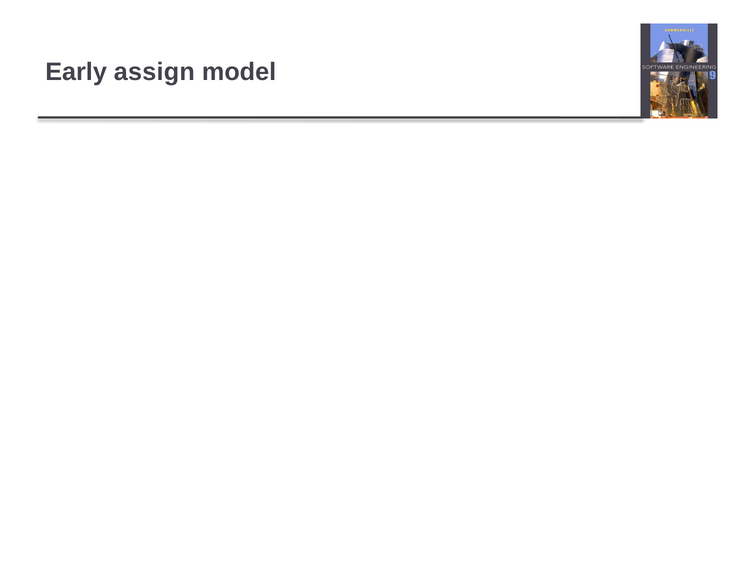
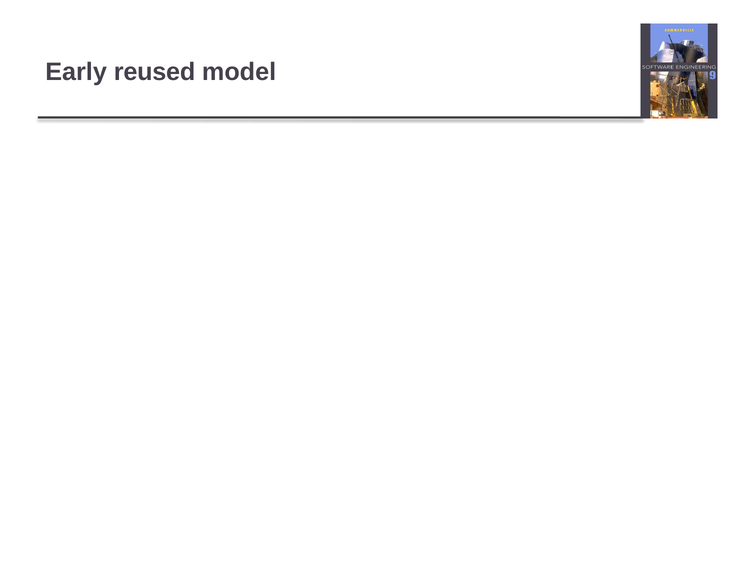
assign: assign -> reused
